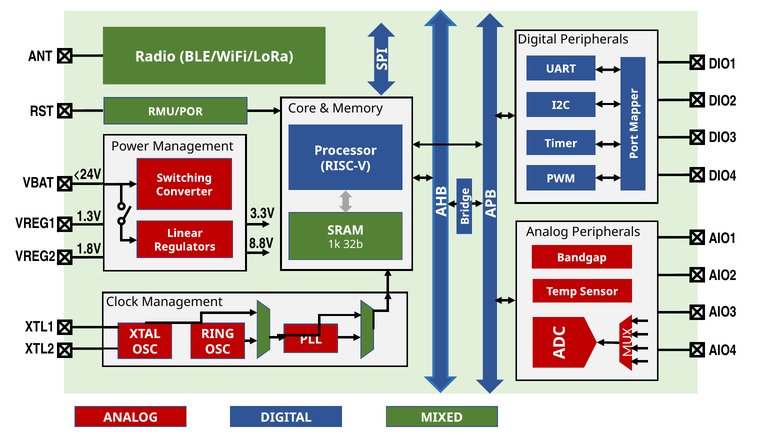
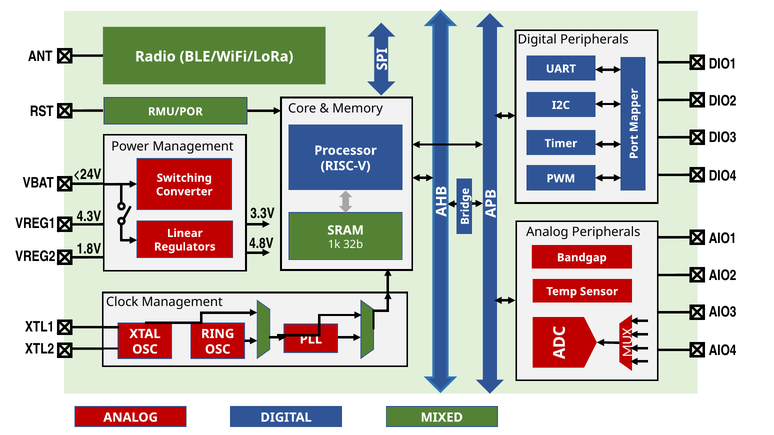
1.3V: 1.3V -> 4.3V
8.8V: 8.8V -> 4.8V
